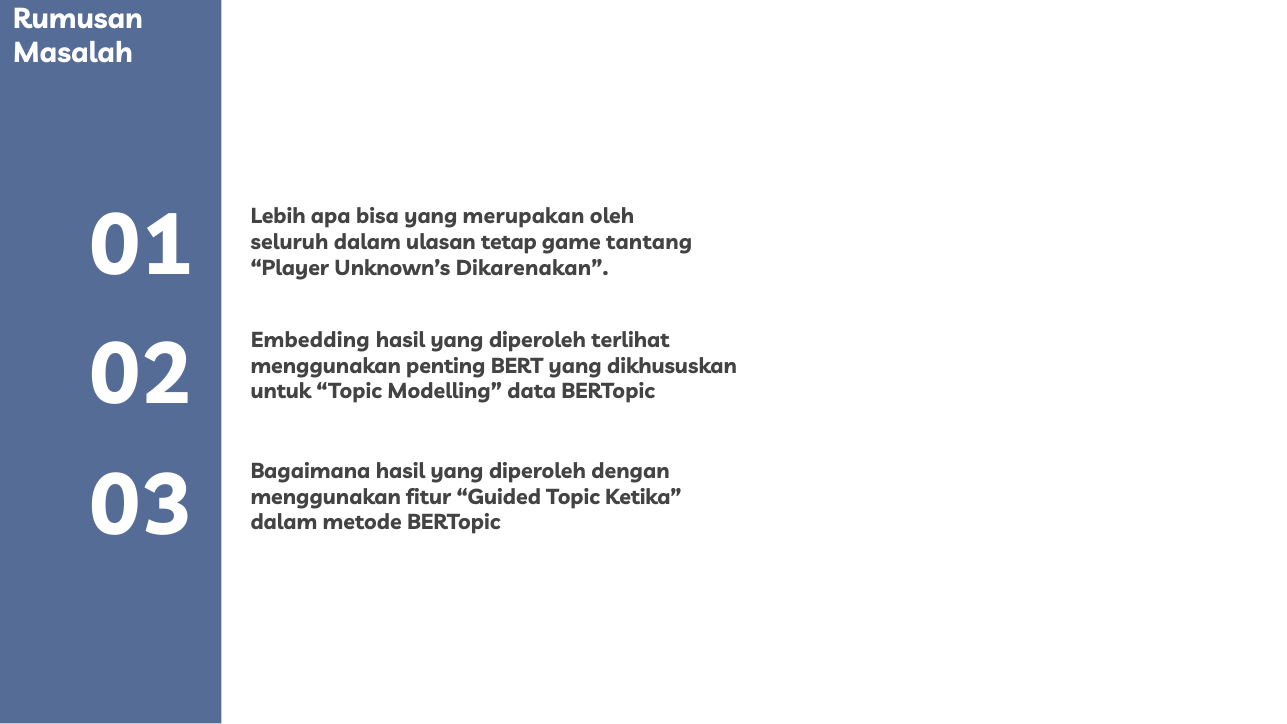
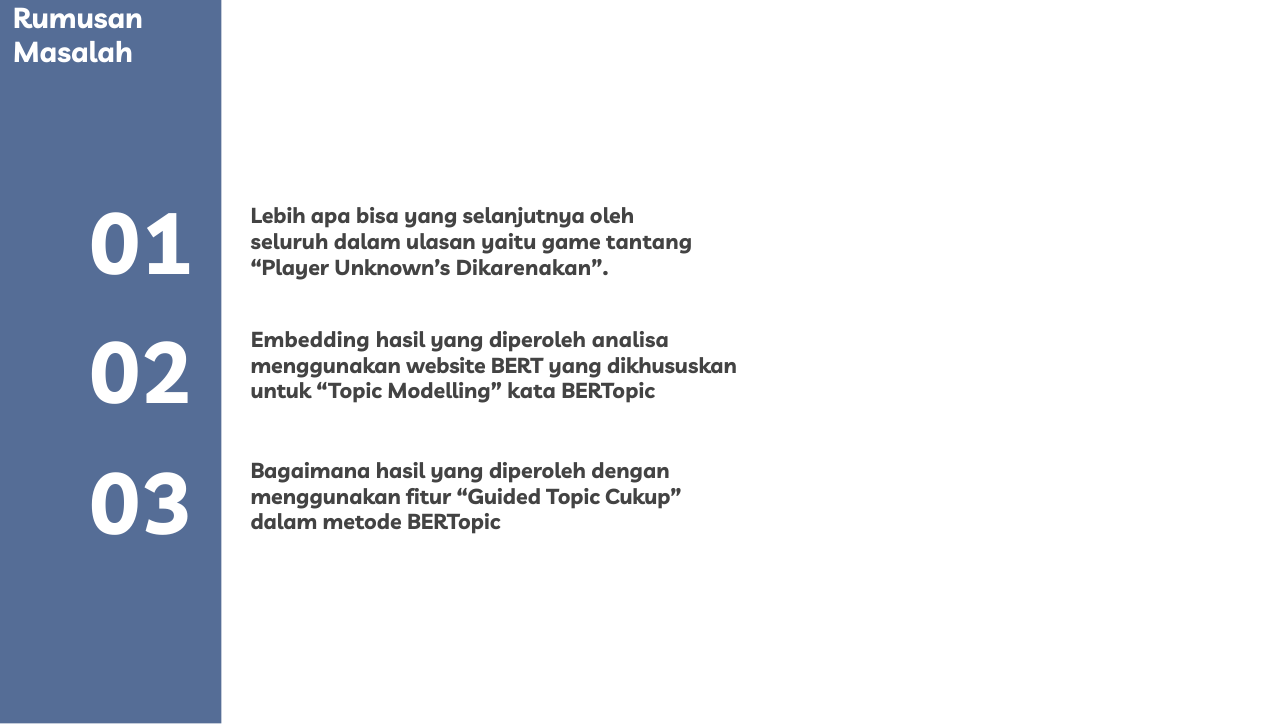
merupakan: merupakan -> selanjutnya
tetap: tetap -> yaitu
terlihat: terlihat -> analisa
penting: penting -> website
data: data -> kata
Ketika: Ketika -> Cukup
